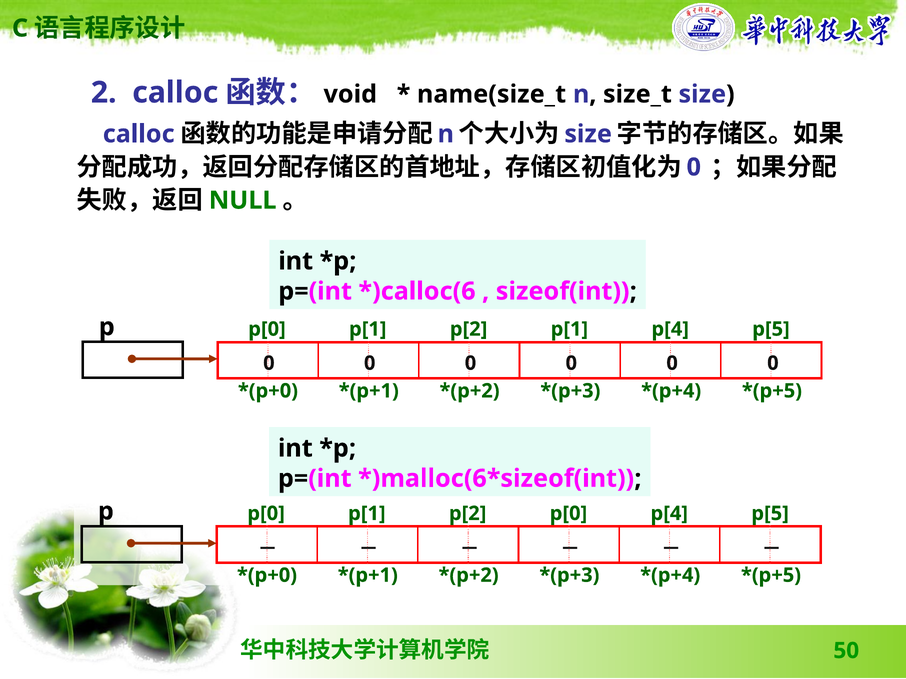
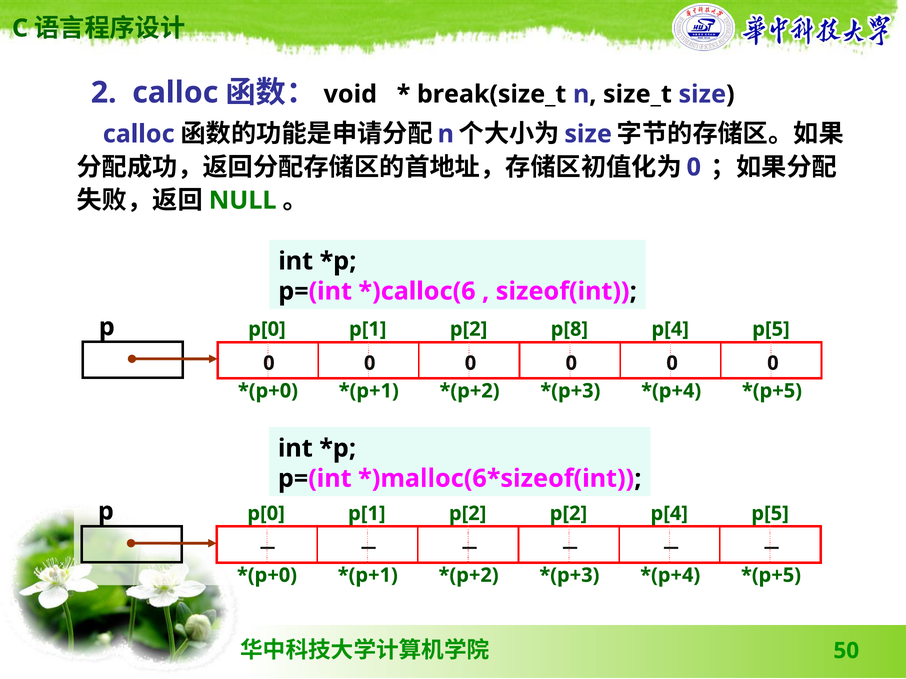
name(size_t: name(size_t -> break(size_t
p[2 p[1: p[1 -> p[8
p[2 p[0: p[0 -> p[2
